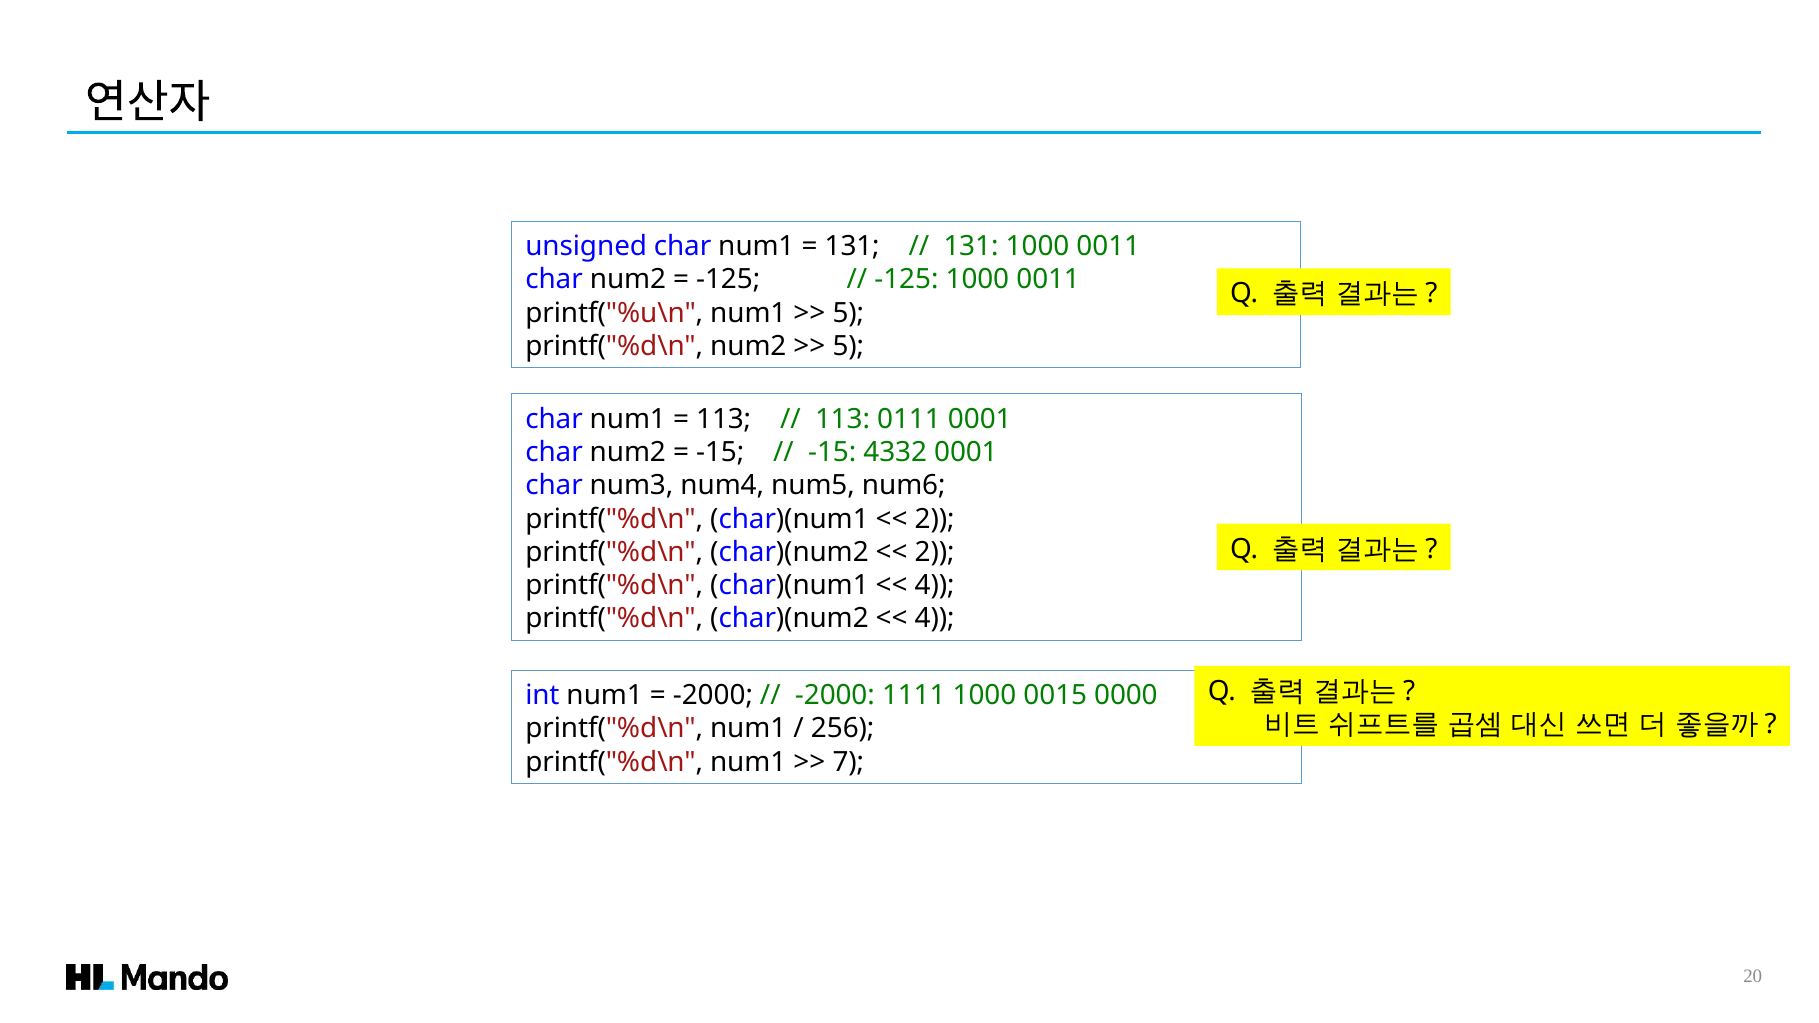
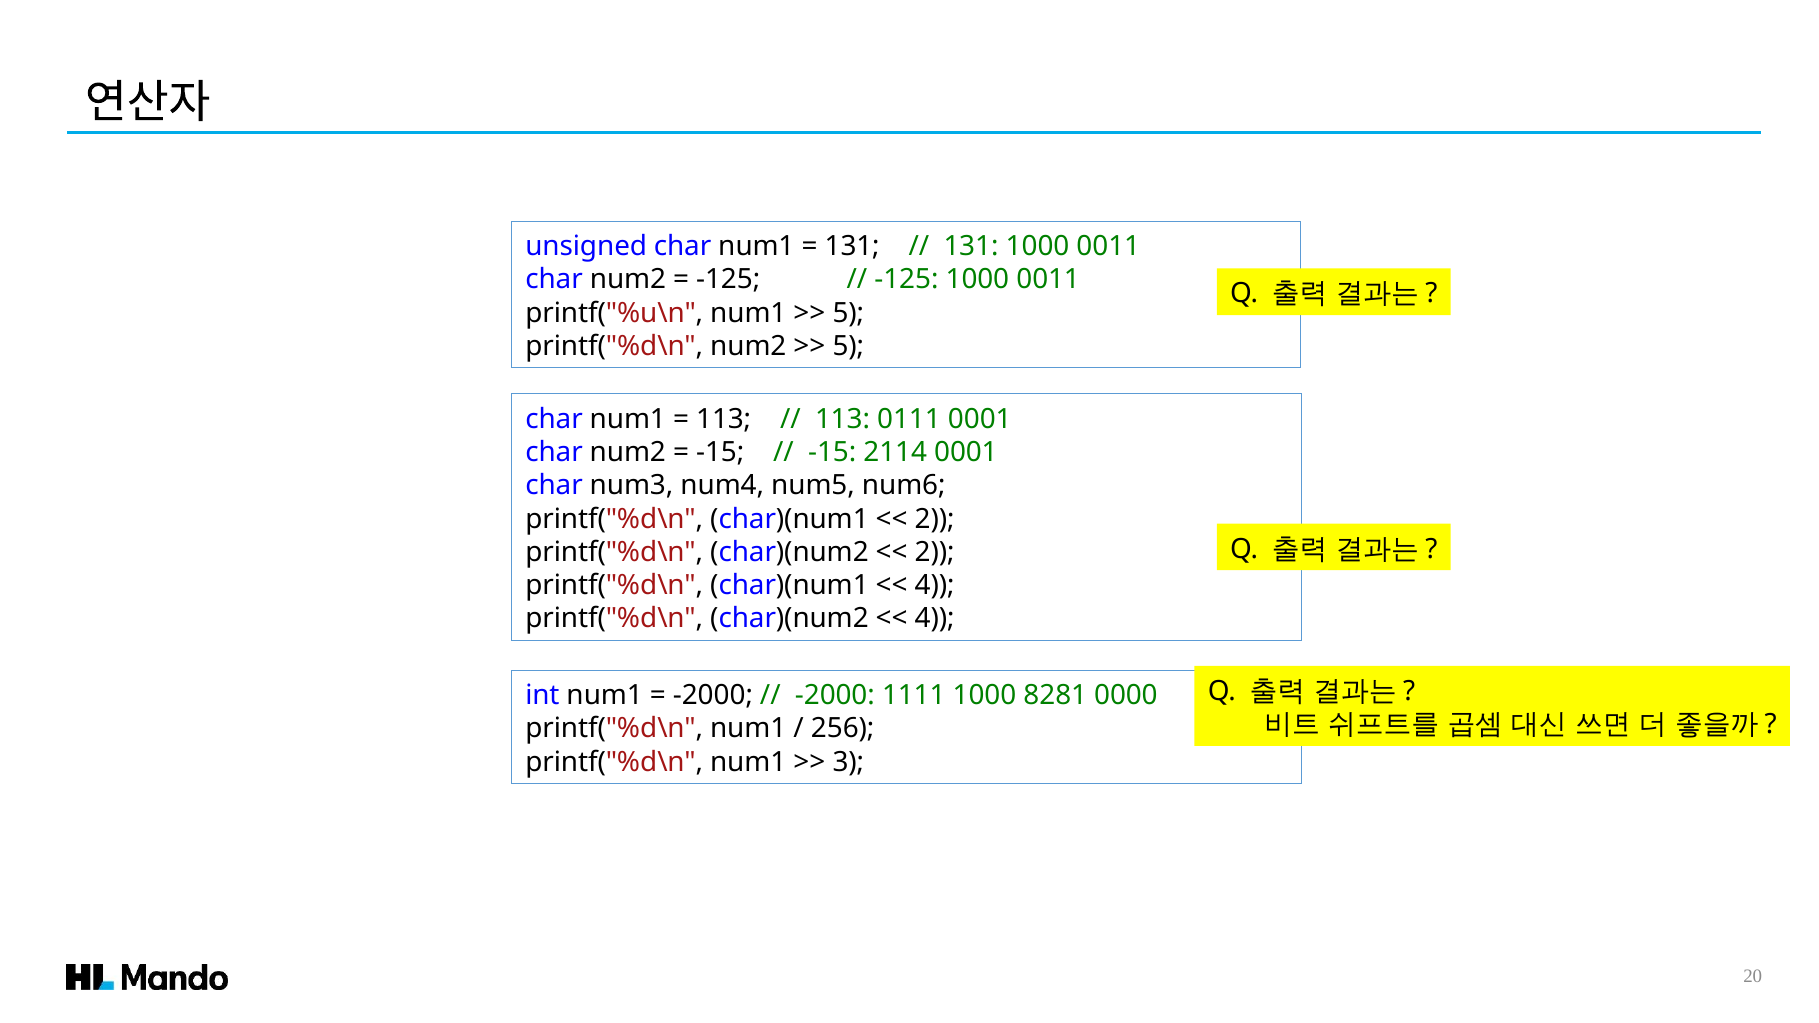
4332: 4332 -> 2114
0015: 0015 -> 8281
7: 7 -> 3
